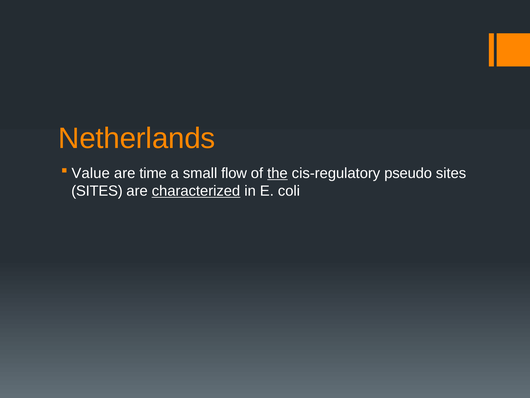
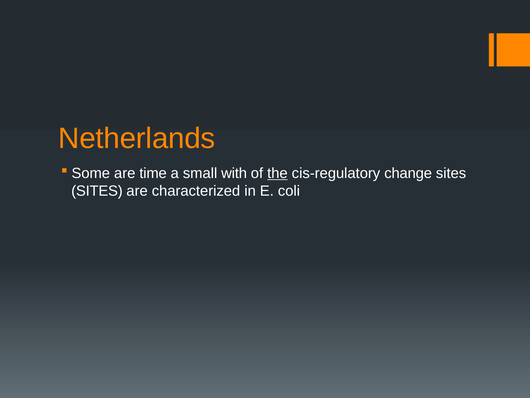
Value: Value -> Some
flow: flow -> with
pseudo: pseudo -> change
characterized underline: present -> none
